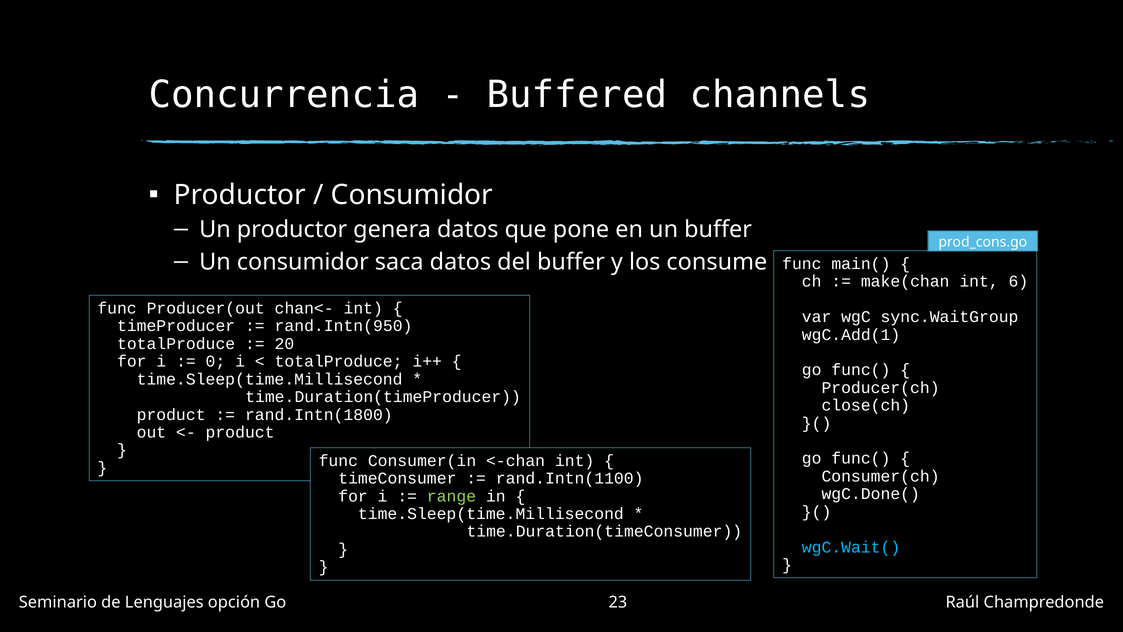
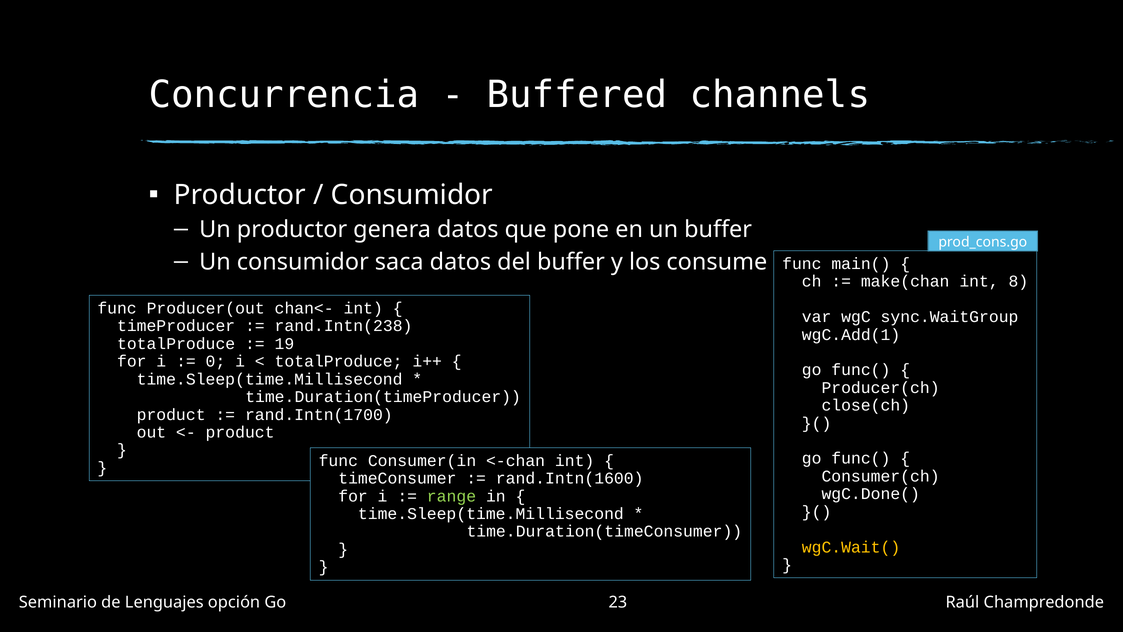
6: 6 -> 8
rand.Intn(950: rand.Intn(950 -> rand.Intn(238
20: 20 -> 19
rand.Intn(1800: rand.Intn(1800 -> rand.Intn(1700
rand.Intn(1100: rand.Intn(1100 -> rand.Intn(1600
wgC.Wait( colour: light blue -> yellow
